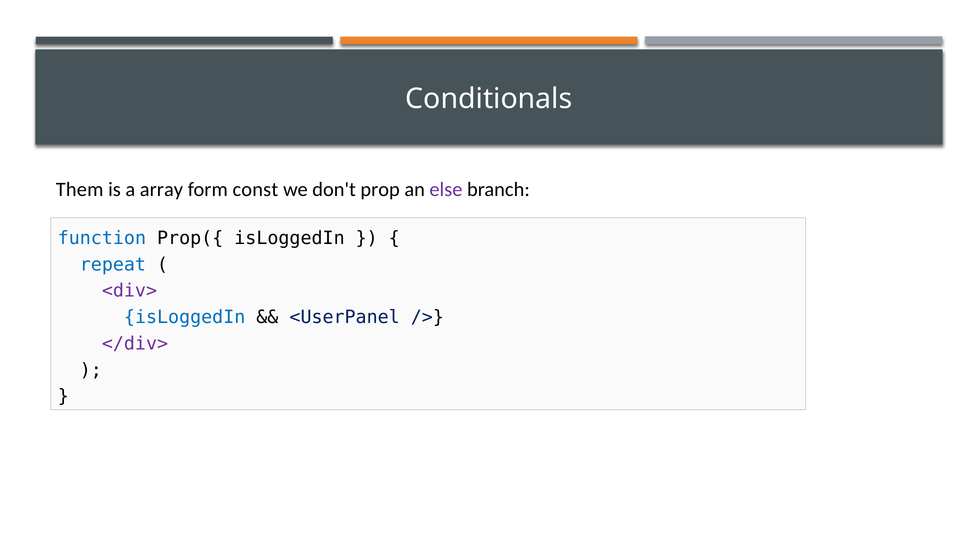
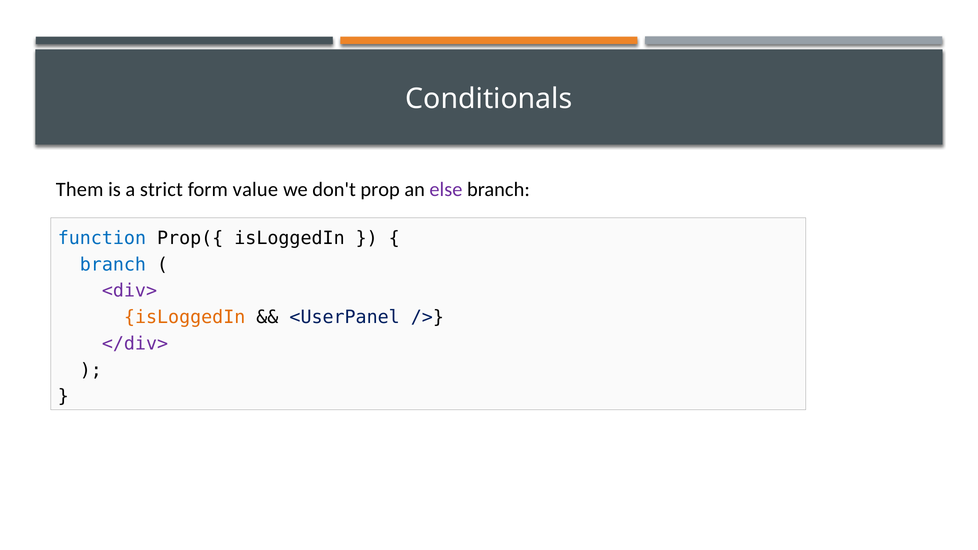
array: array -> strict
const: const -> value
repeat at (113, 265): repeat -> branch
isLoggedIn at (185, 317) colour: blue -> orange
